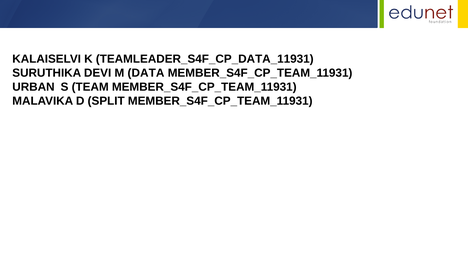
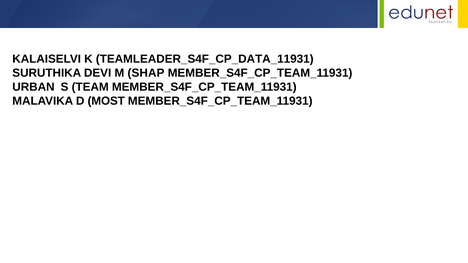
DATA: DATA -> SHAP
SPLIT: SPLIT -> MOST
